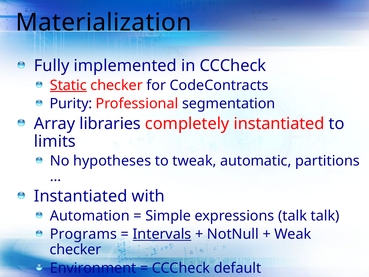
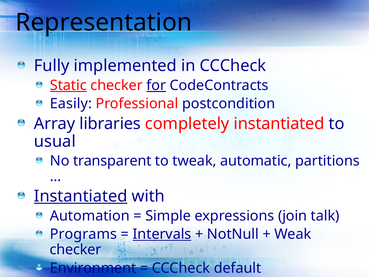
Materialization: Materialization -> Representation
for underline: none -> present
Purity: Purity -> Easily
segmentation: segmentation -> postcondition
limits: limits -> usual
hypotheses: hypotheses -> transparent
Instantiated at (81, 196) underline: none -> present
expressions talk: talk -> join
